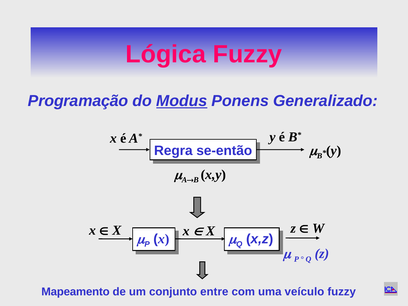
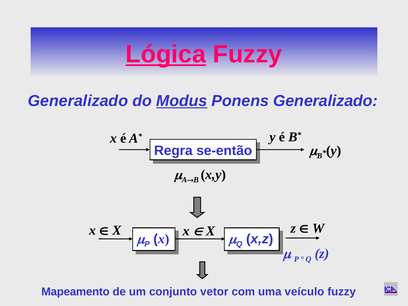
Lógica underline: none -> present
Programação at (78, 101): Programação -> Generalizado
entre: entre -> vetor
